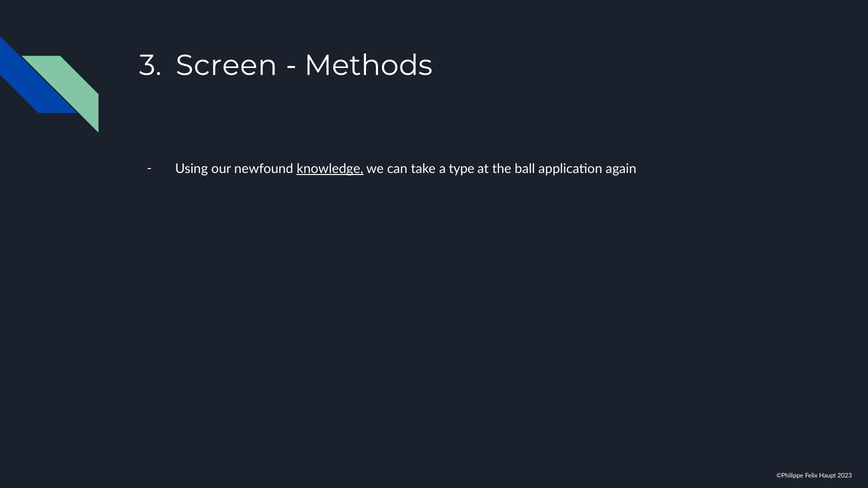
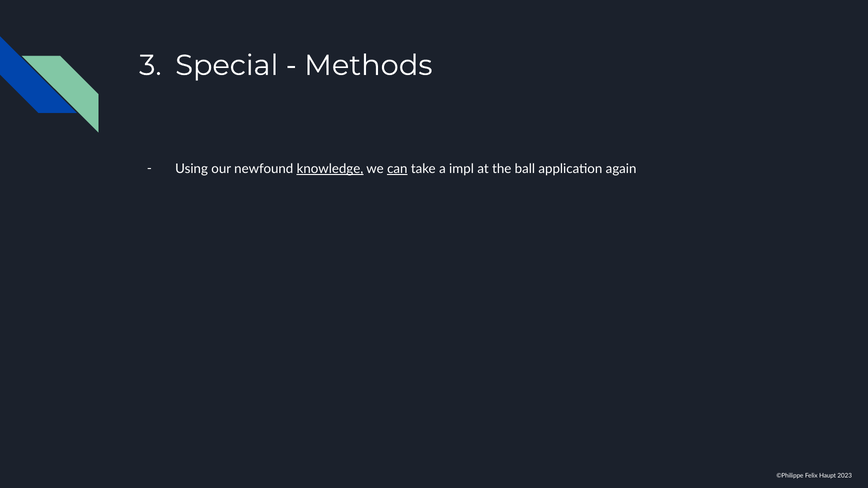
Screen: Screen -> Special
can underline: none -> present
type: type -> impl
